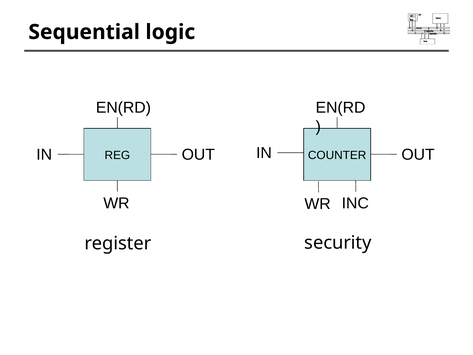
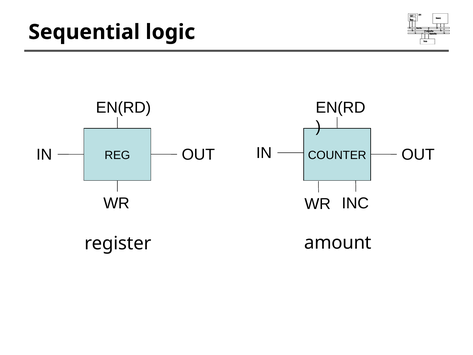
security: security -> amount
